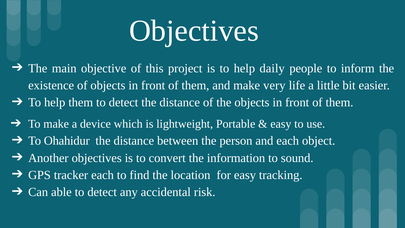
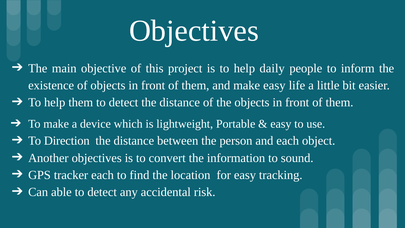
make very: very -> easy
Ohahidur: Ohahidur -> Direction
